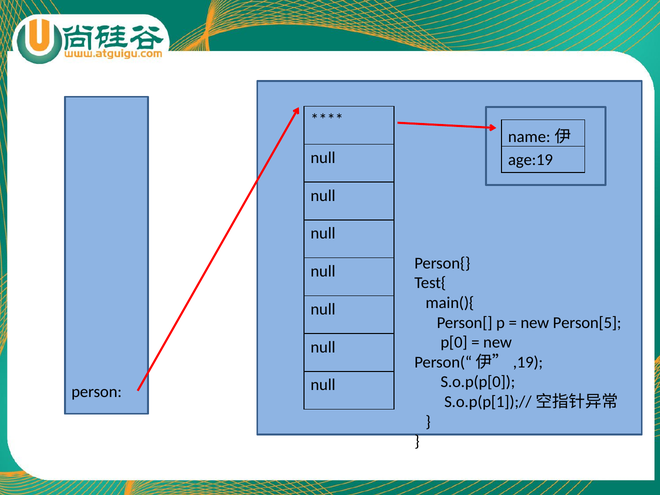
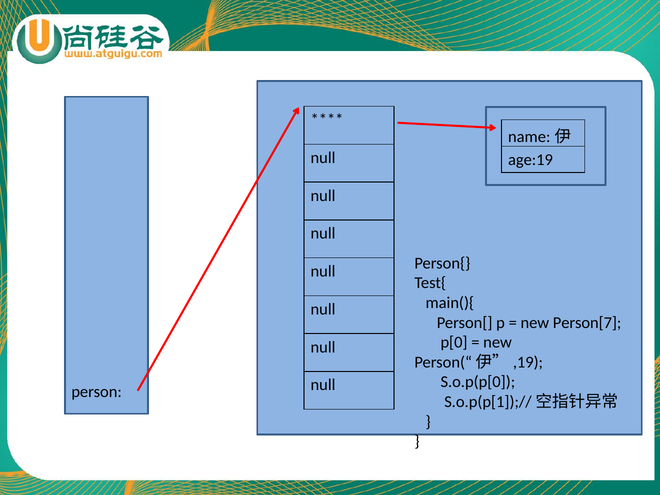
Person[5: Person[5 -> Person[7
